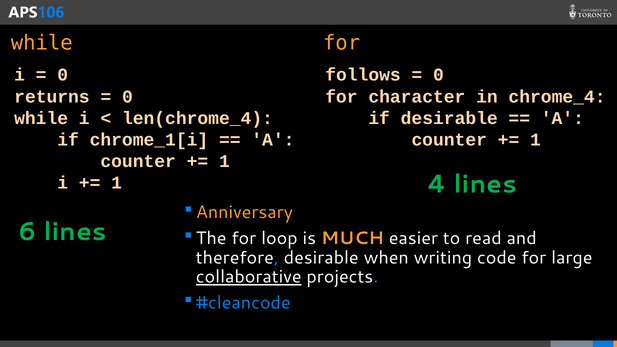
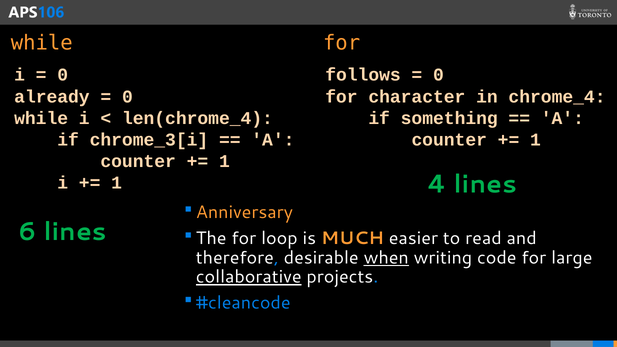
returns: returns -> already
if desirable: desirable -> something
chrome_1[i: chrome_1[i -> chrome_3[i
when underline: none -> present
